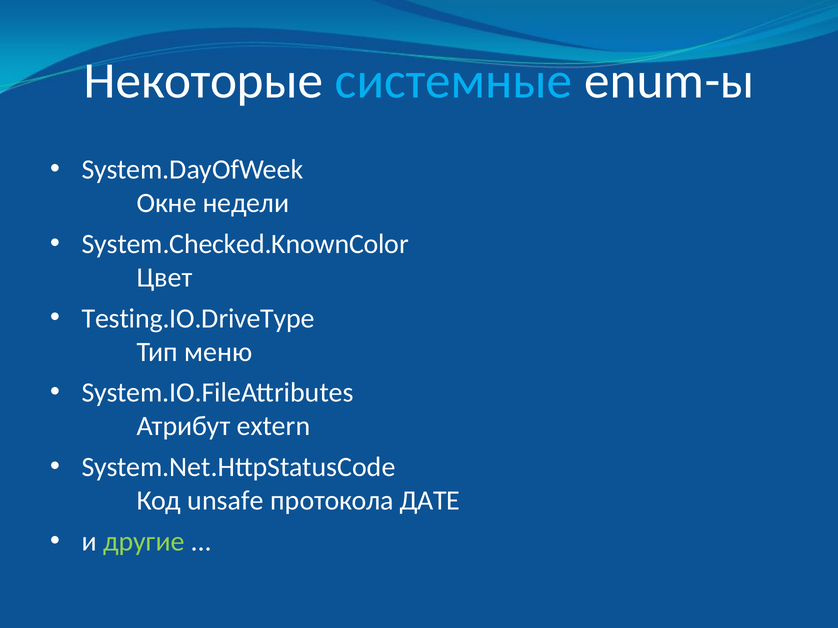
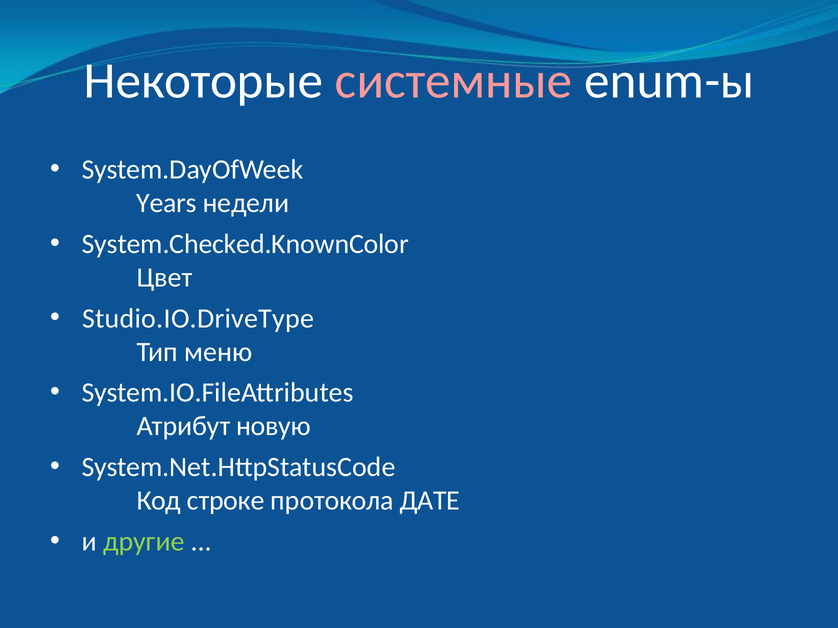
системные colour: light blue -> pink
Окне: Окне -> Years
Testing.IO.DriveType: Testing.IO.DriveType -> Studio.IO.DriveType
extern: extern -> новую
unsafe: unsafe -> строке
